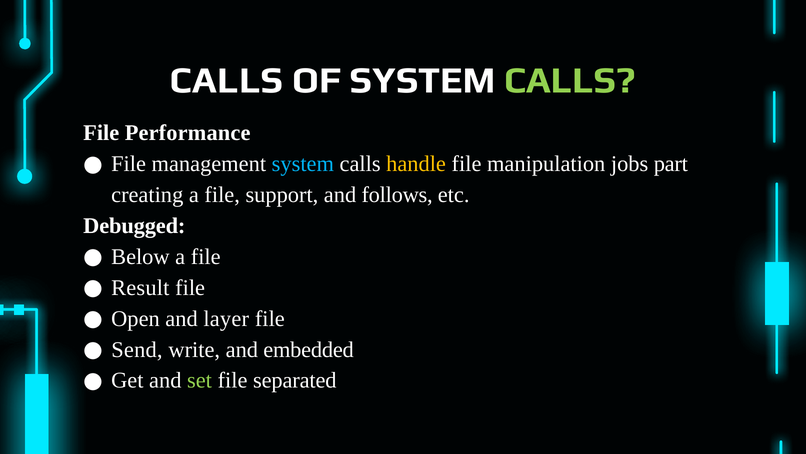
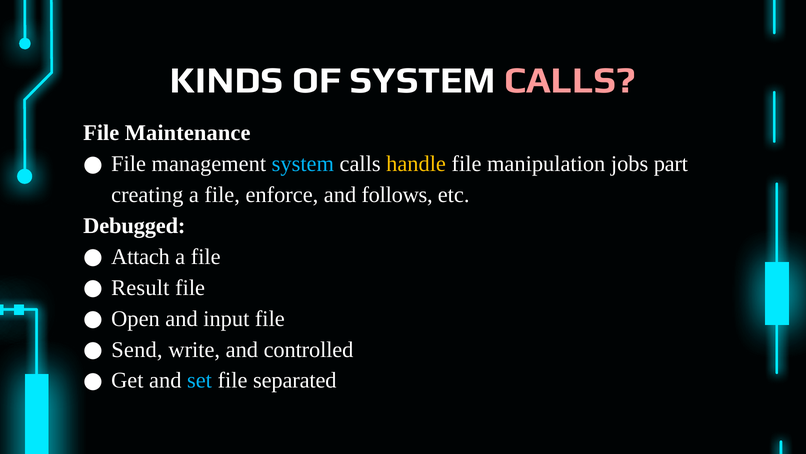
CALLS at (227, 80): CALLS -> KINDS
CALLS at (570, 80) colour: light green -> pink
Performance: Performance -> Maintenance
support: support -> enforce
Below: Below -> Attach
layer: layer -> input
embedded: embedded -> controlled
set colour: light green -> light blue
